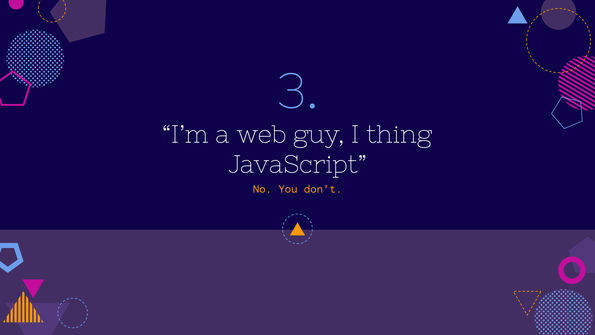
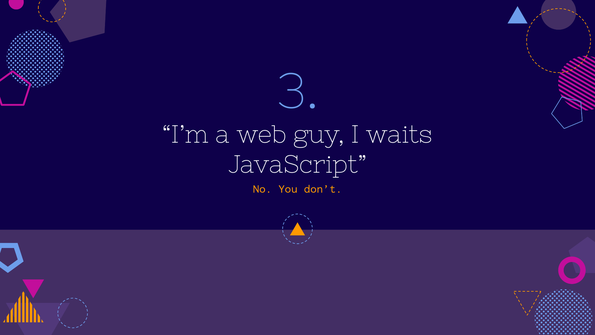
thing: thing -> waits
